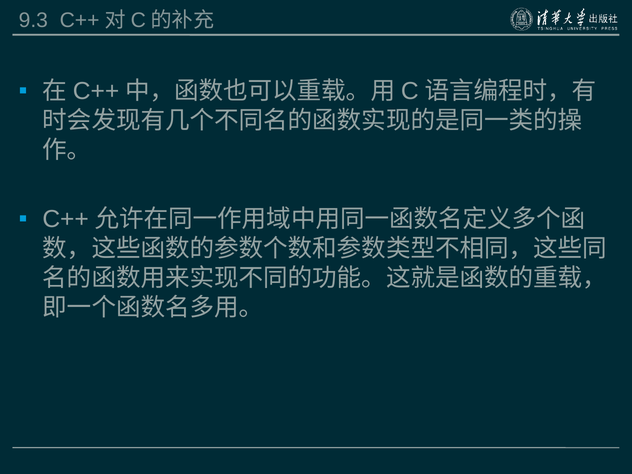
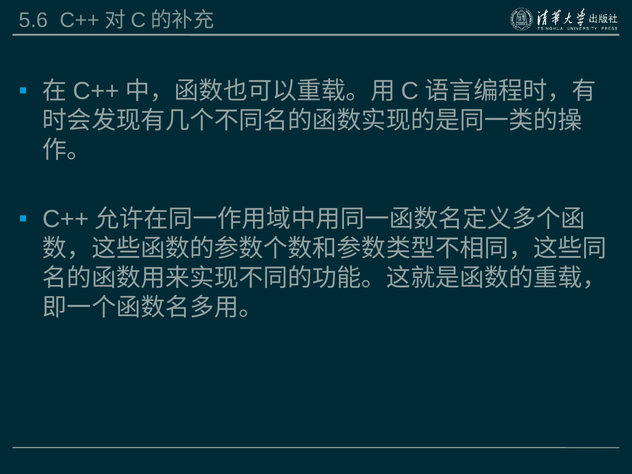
9.3: 9.3 -> 5.6
